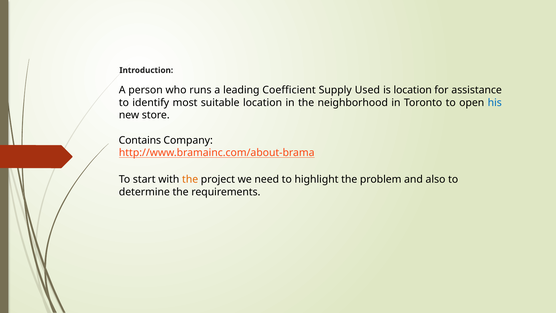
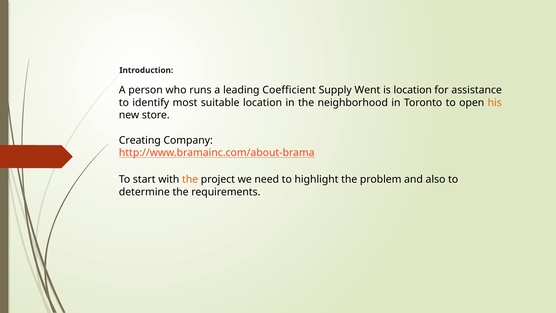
Used: Used -> Went
his colour: blue -> orange
Contains: Contains -> Creating
